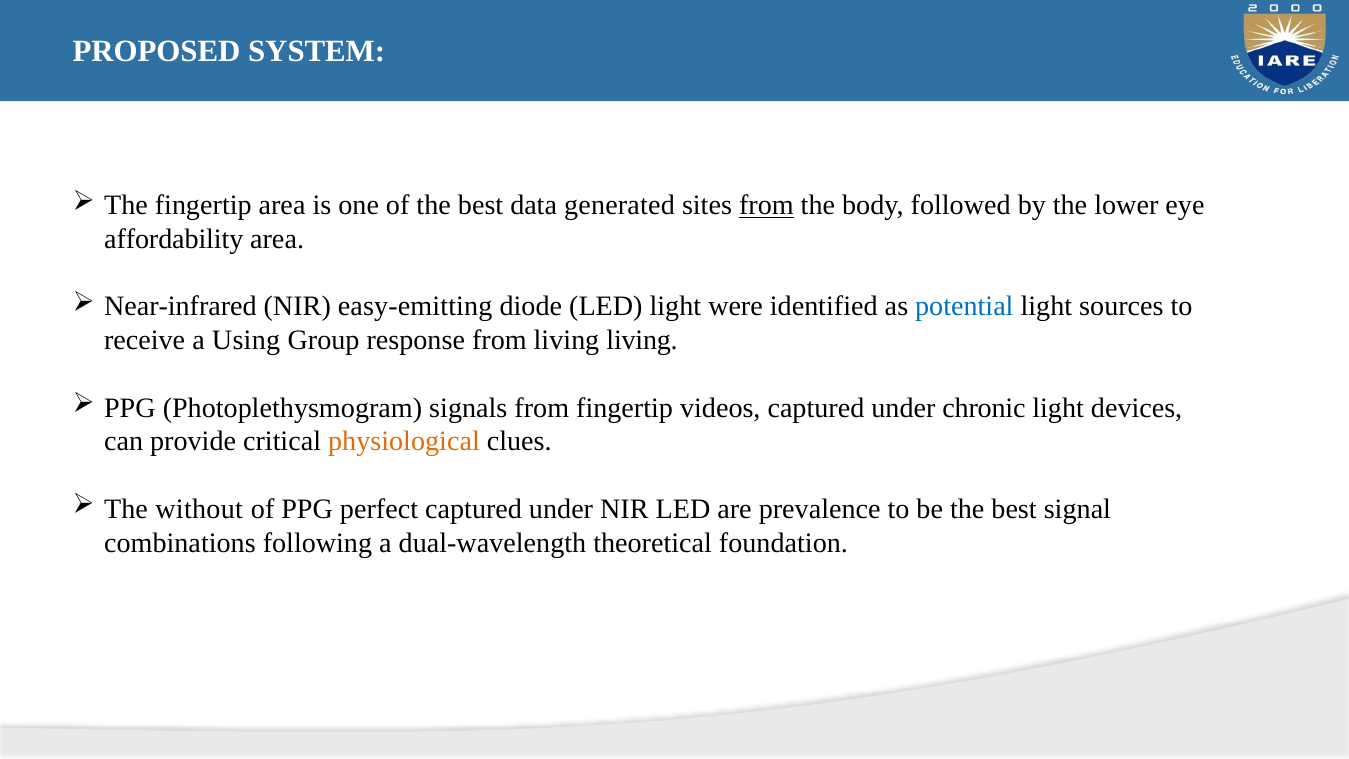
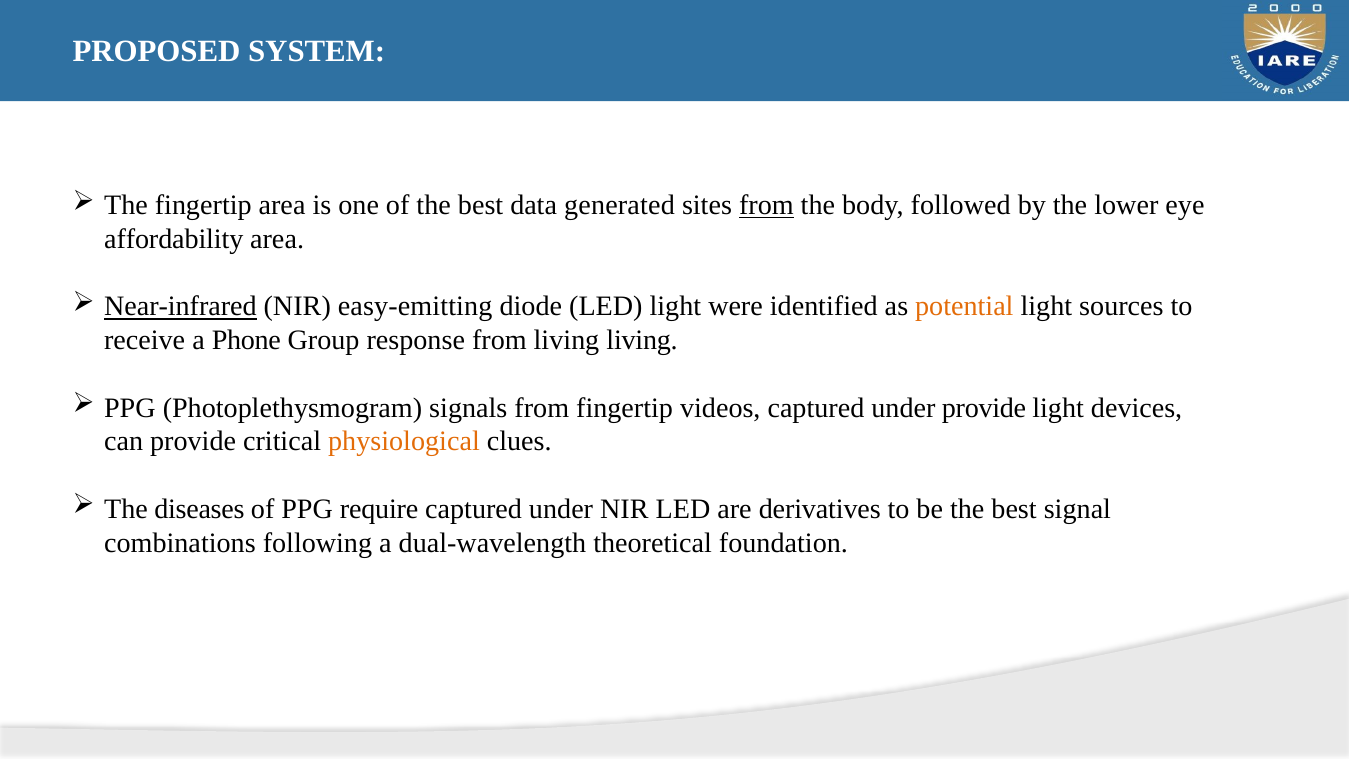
Near-infrared underline: none -> present
potential colour: blue -> orange
Using: Using -> Phone
under chronic: chronic -> provide
without: without -> diseases
perfect: perfect -> require
prevalence: prevalence -> derivatives
